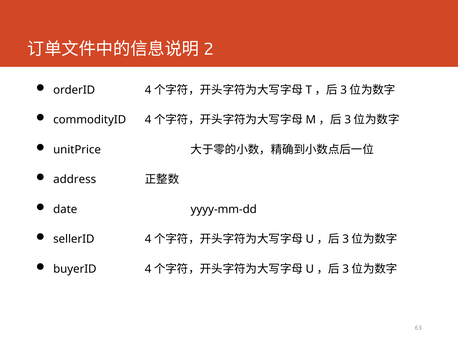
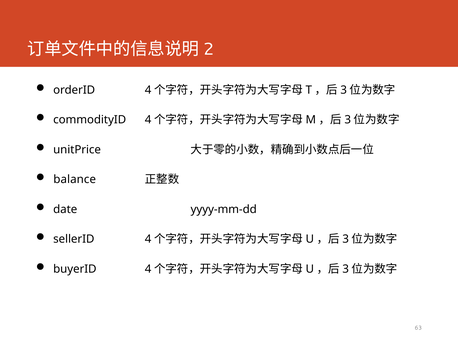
address: address -> balance
